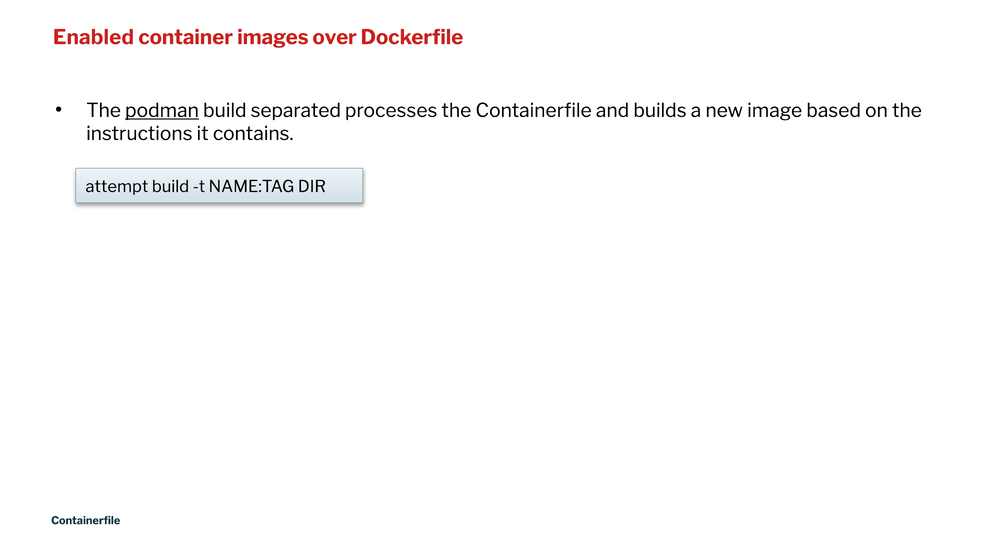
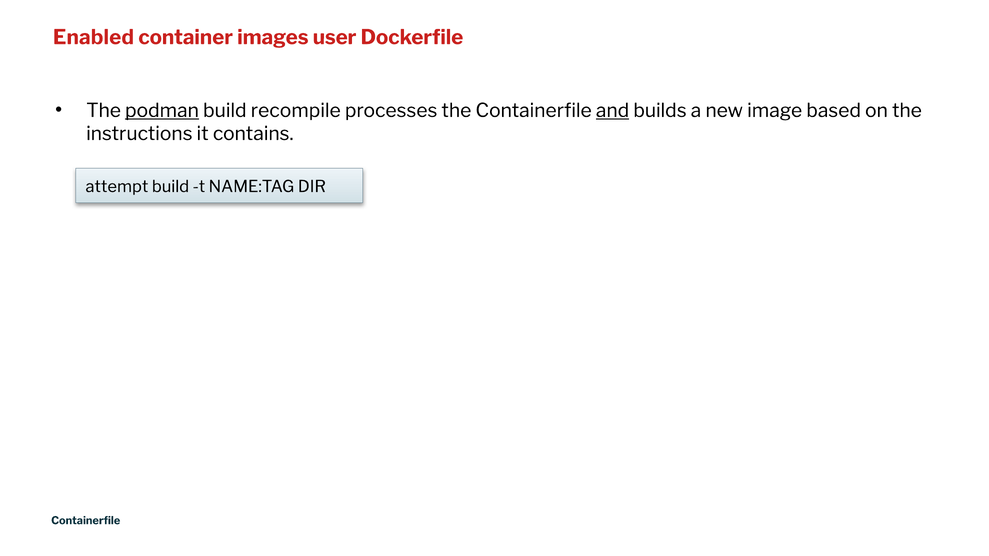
over: over -> user
separated: separated -> recompile
and underline: none -> present
